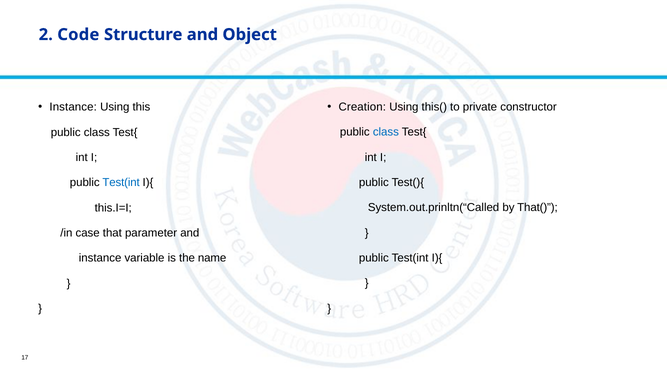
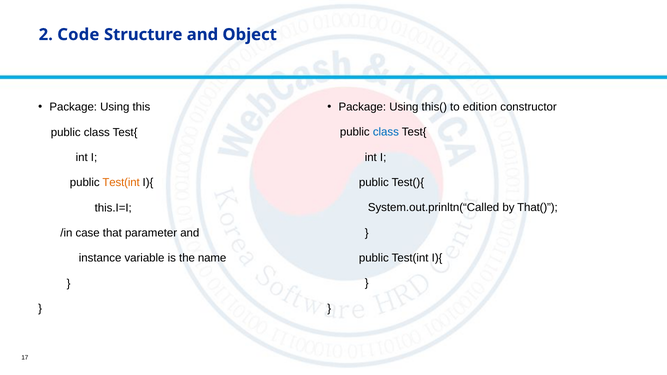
Instance at (73, 107): Instance -> Package
Creation at (362, 107): Creation -> Package
private: private -> edition
Test(int at (121, 183) colour: blue -> orange
